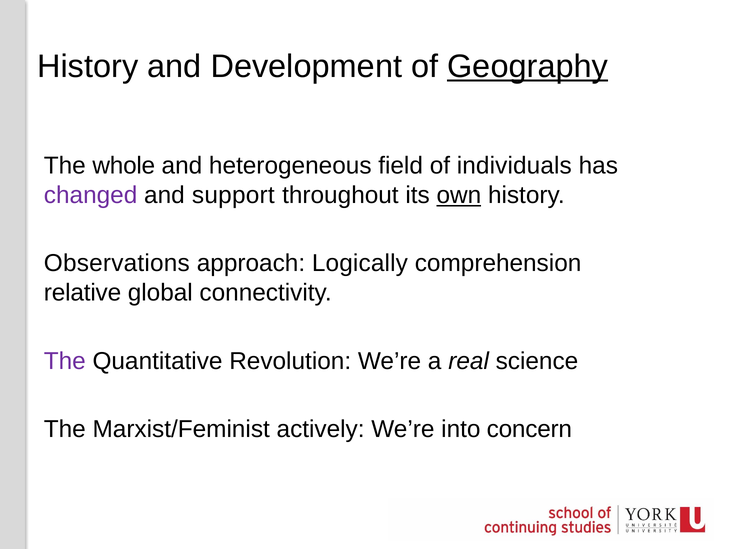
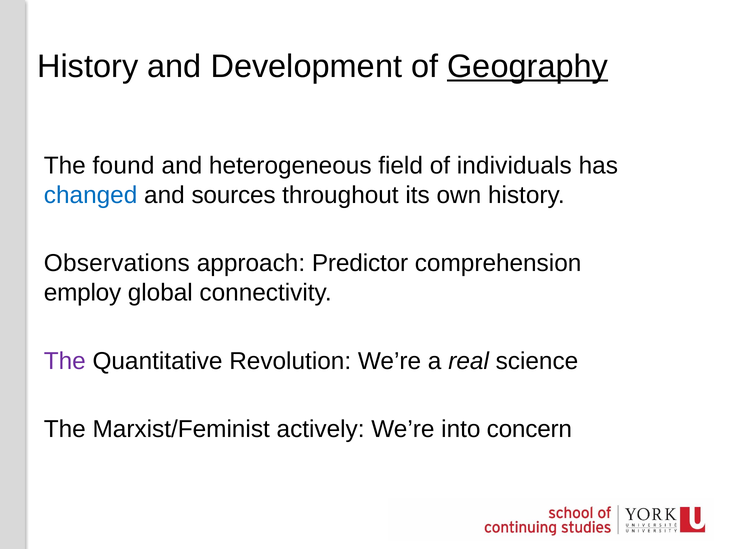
whole: whole -> found
changed colour: purple -> blue
support: support -> sources
own underline: present -> none
Logically: Logically -> Predictor
relative: relative -> employ
